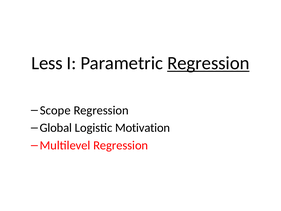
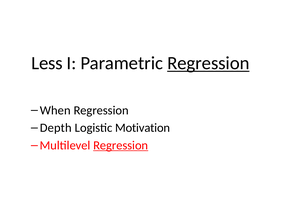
Scope: Scope -> When
Global: Global -> Depth
Regression at (121, 145) underline: none -> present
